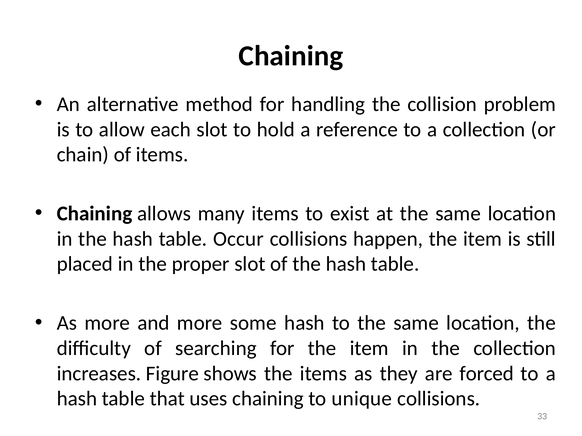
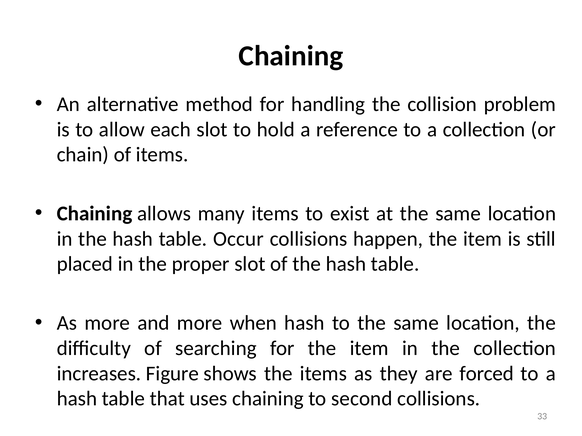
some: some -> when
unique: unique -> second
